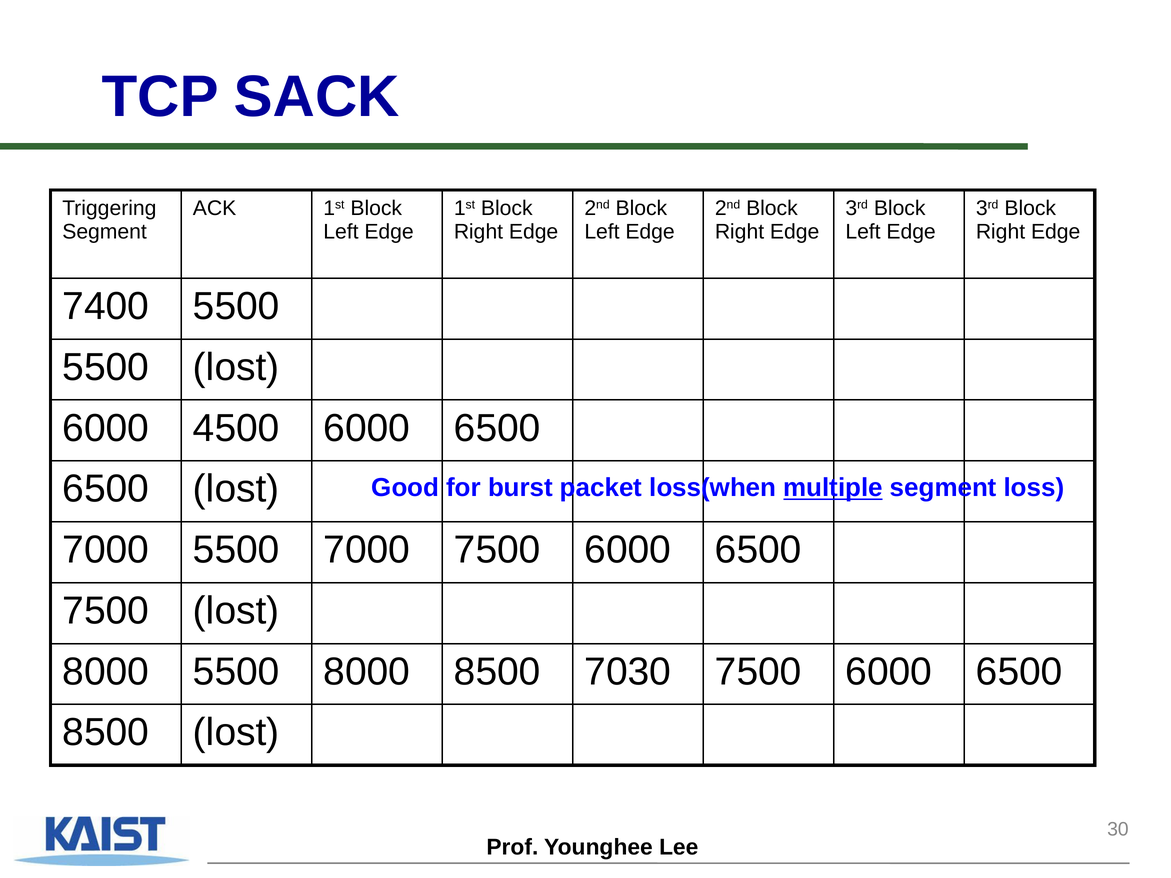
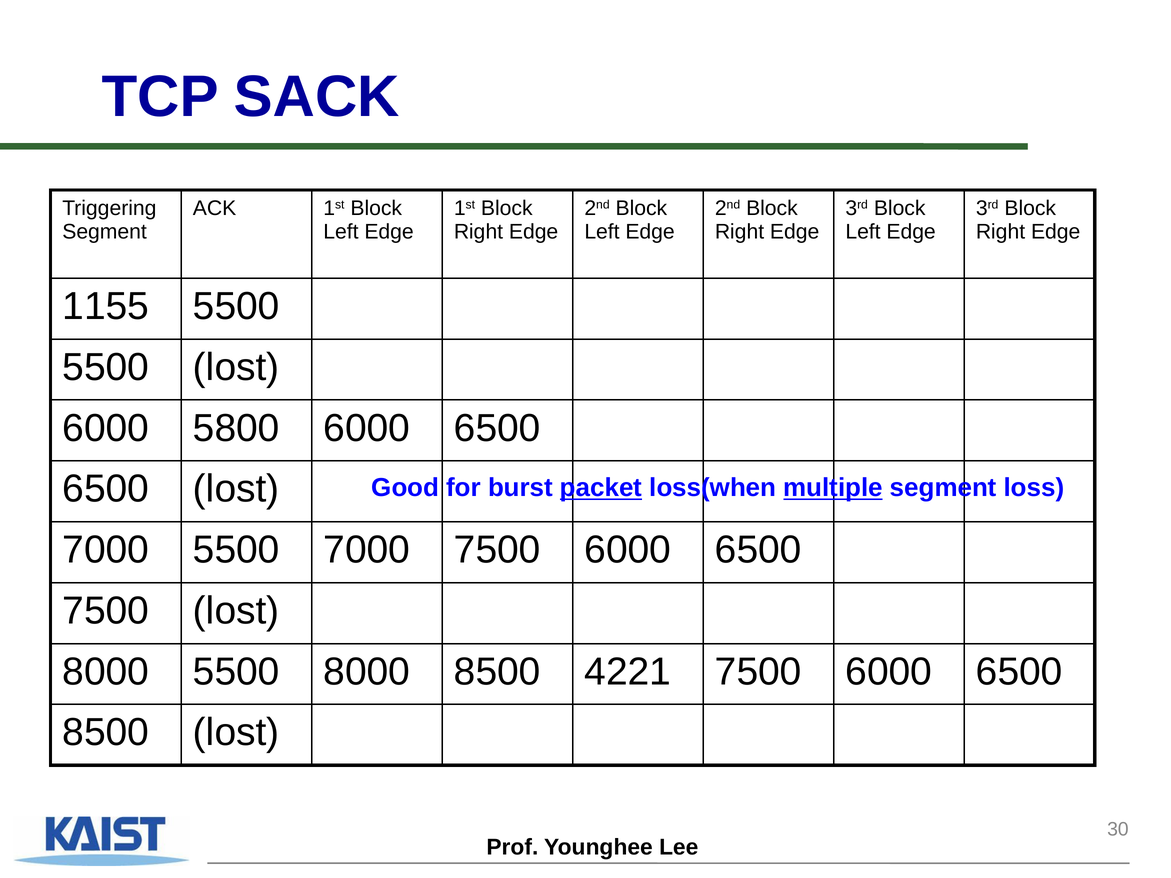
7400: 7400 -> 1155
4500: 4500 -> 5800
packet underline: none -> present
7030: 7030 -> 4221
